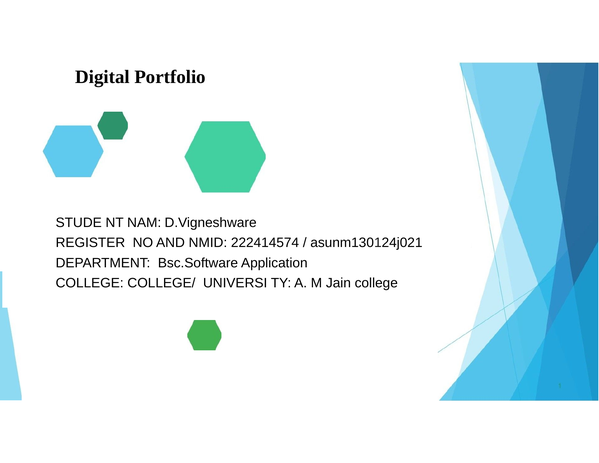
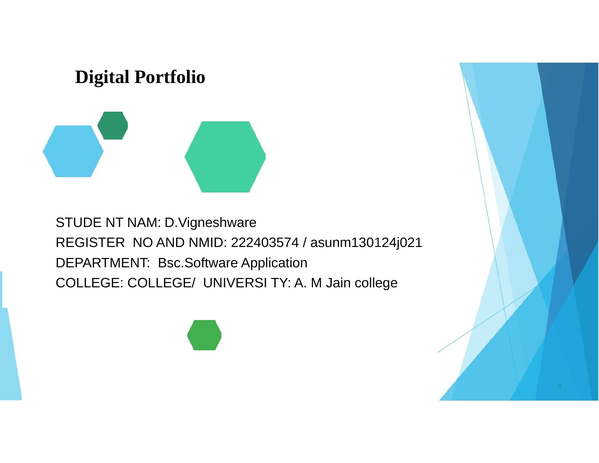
222414574: 222414574 -> 222403574
